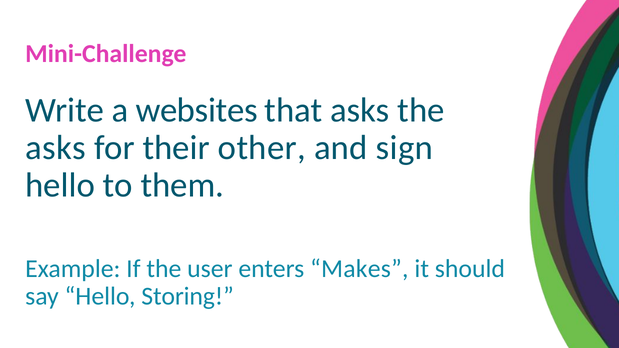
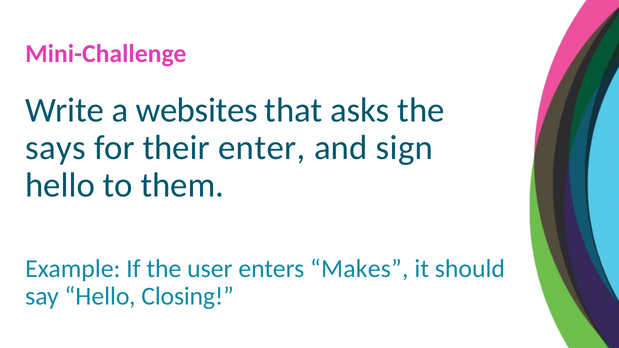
asks at (56, 148): asks -> says
other: other -> enter
Storing: Storing -> Closing
